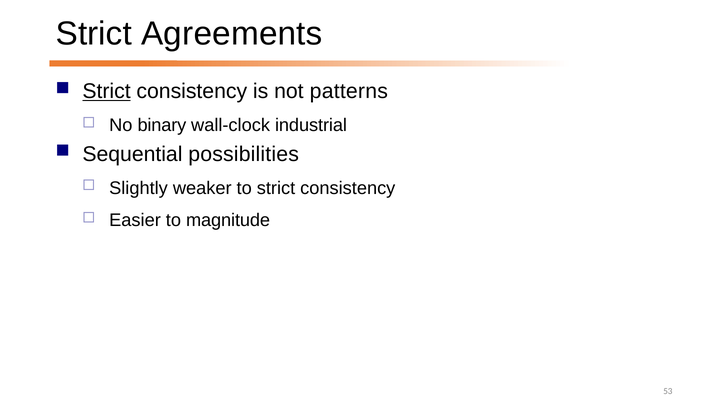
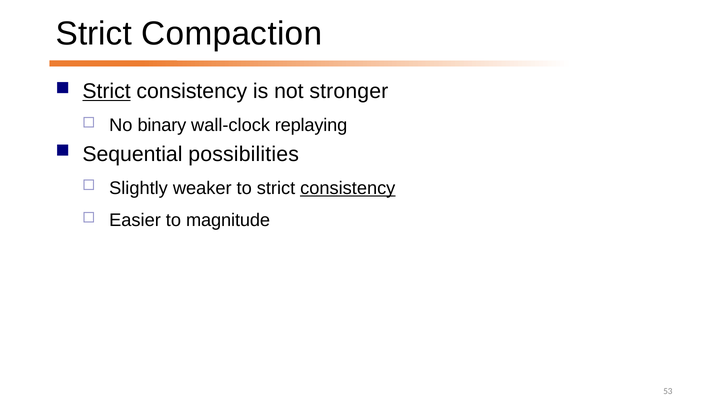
Agreements: Agreements -> Compaction
patterns: patterns -> stronger
industrial: industrial -> replaying
consistency at (348, 188) underline: none -> present
